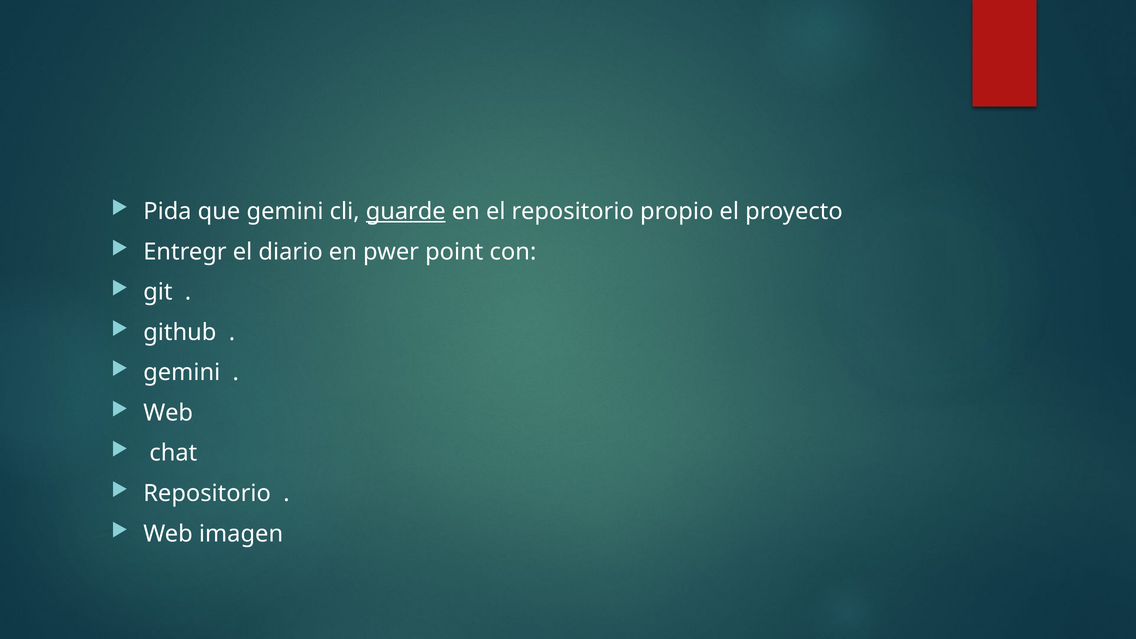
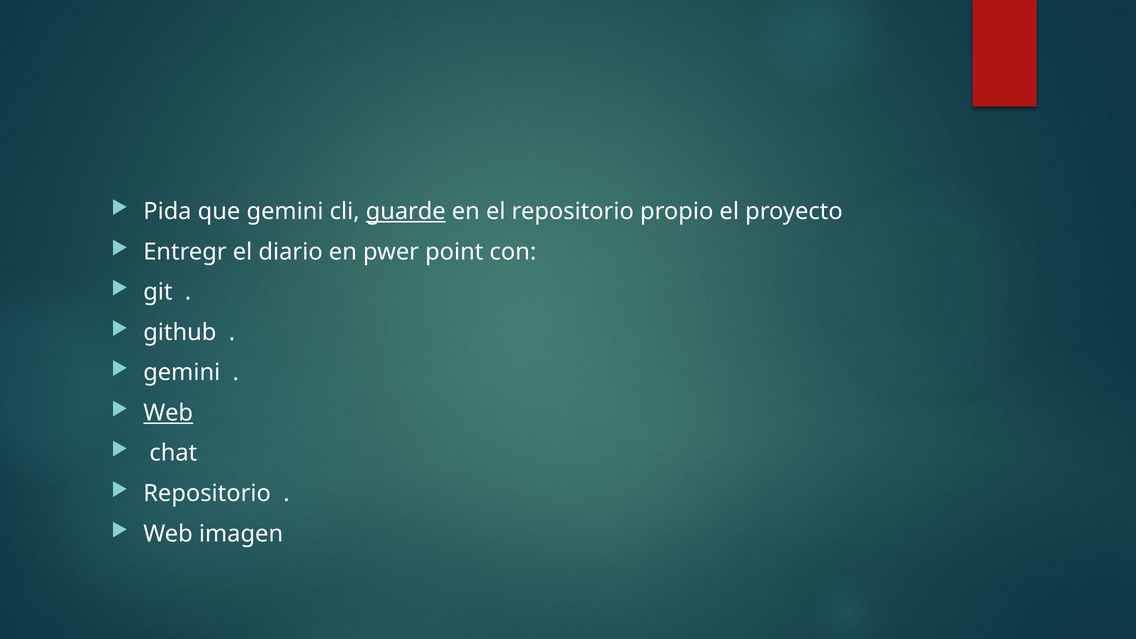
Web at (168, 413) underline: none -> present
